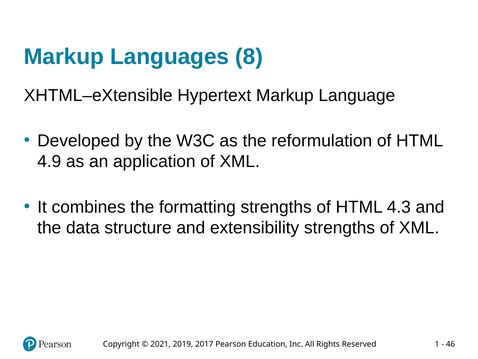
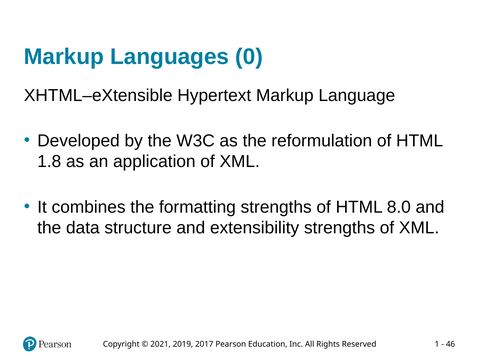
8: 8 -> 0
4.9: 4.9 -> 1.8
4.3: 4.3 -> 8.0
